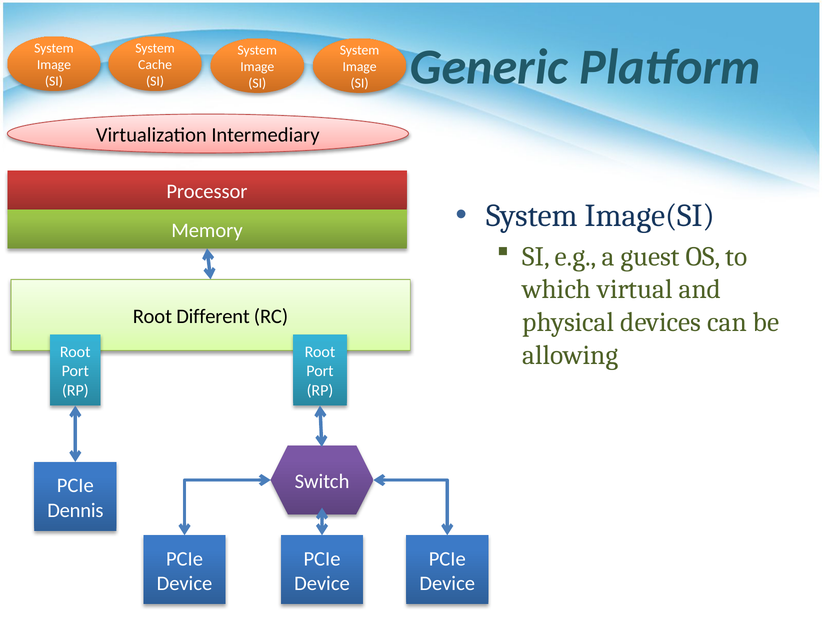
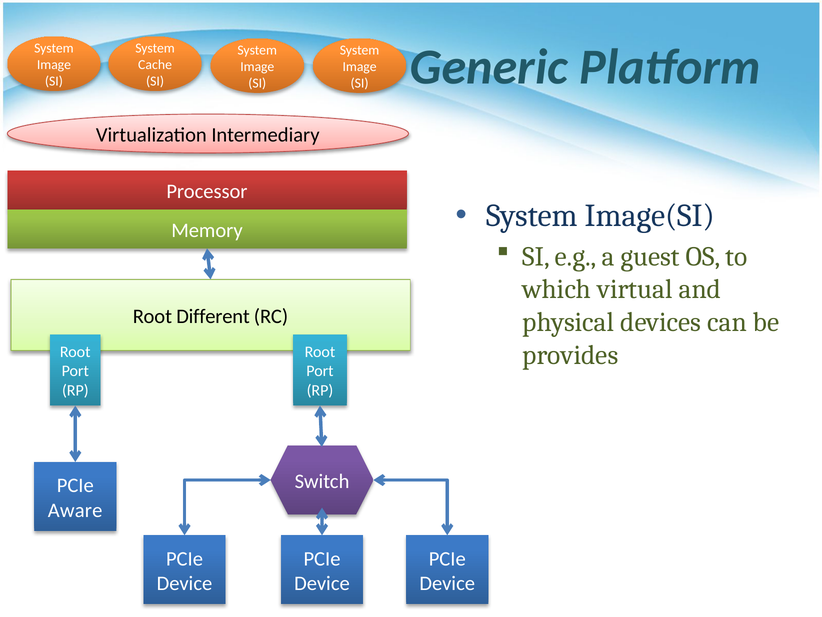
allowing: allowing -> provides
Dennis: Dennis -> Aware
